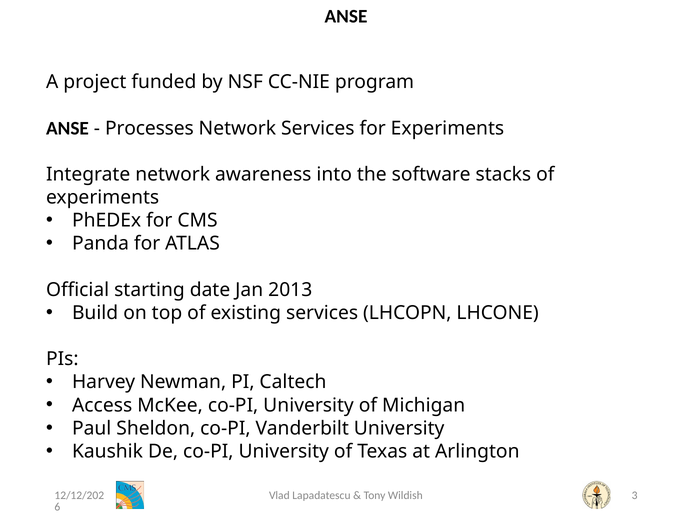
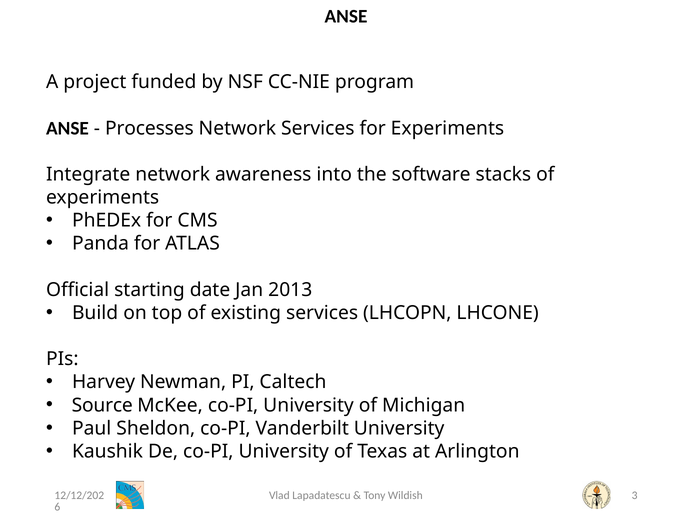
Access: Access -> Source
